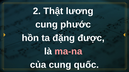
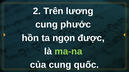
Thật: Thật -> Trên
đặng: đặng -> ngọn
ma-na colour: pink -> light green
